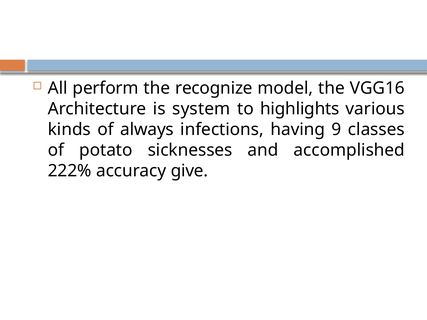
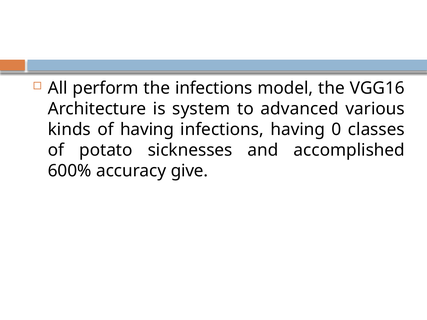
the recognize: recognize -> infections
highlights: highlights -> advanced
of always: always -> having
9: 9 -> 0
222%: 222% -> 600%
